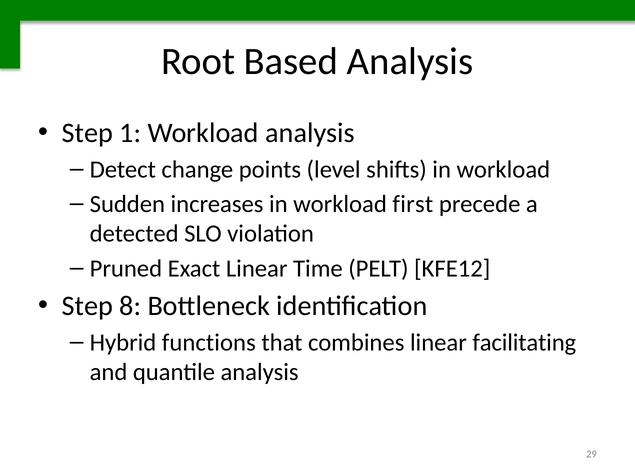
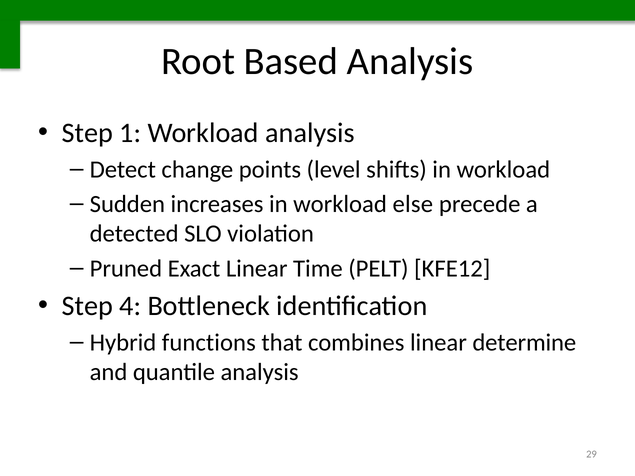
first: first -> else
8: 8 -> 4
facilitating: facilitating -> determine
